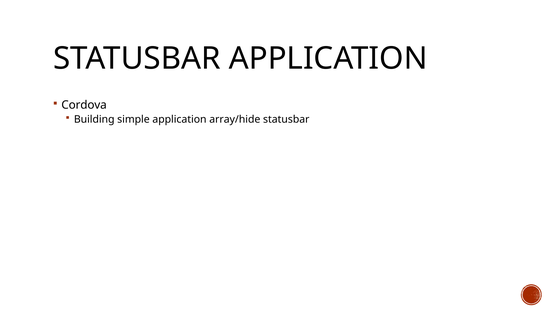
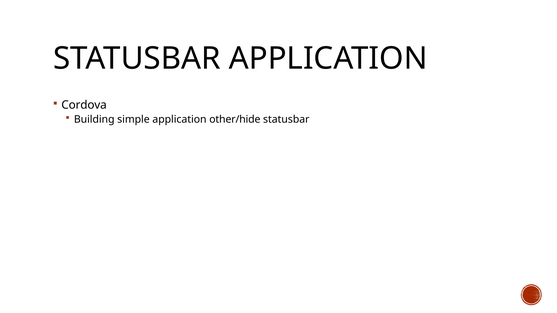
array/hide: array/hide -> other/hide
